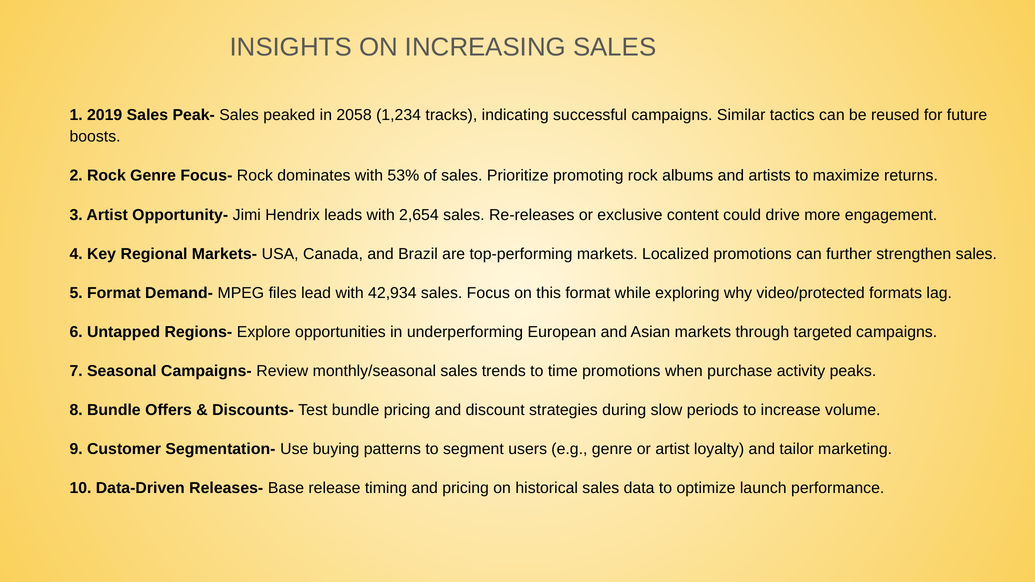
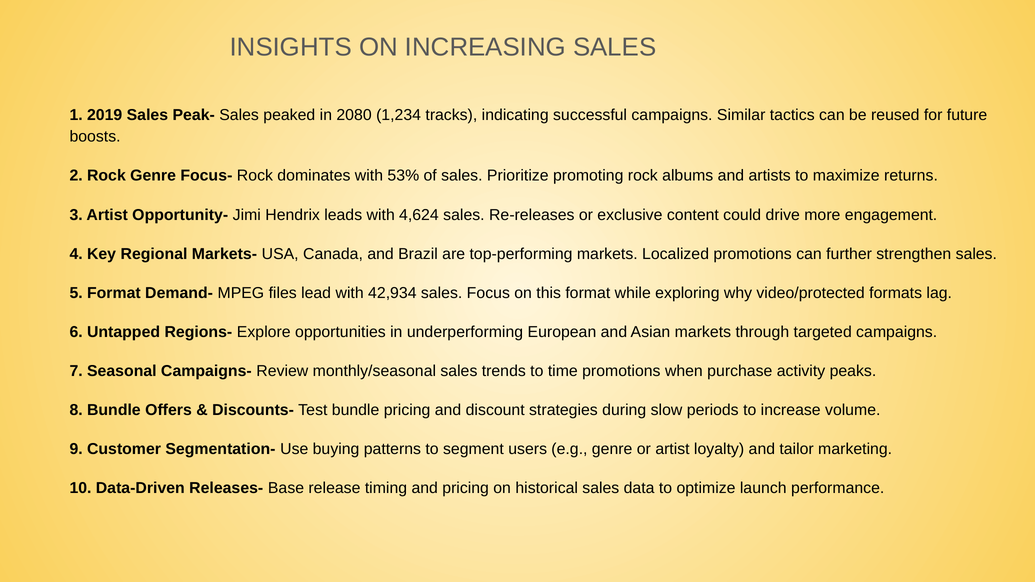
2058: 2058 -> 2080
2,654: 2,654 -> 4,624
